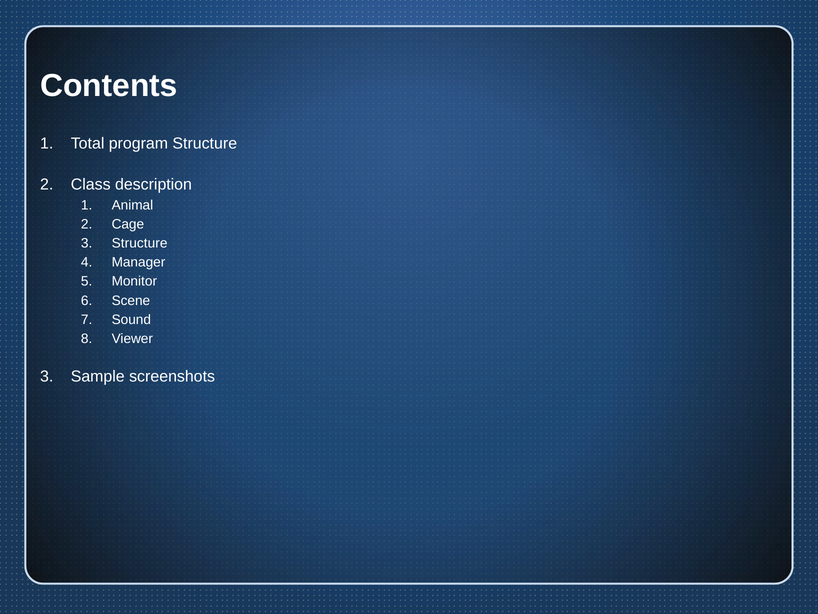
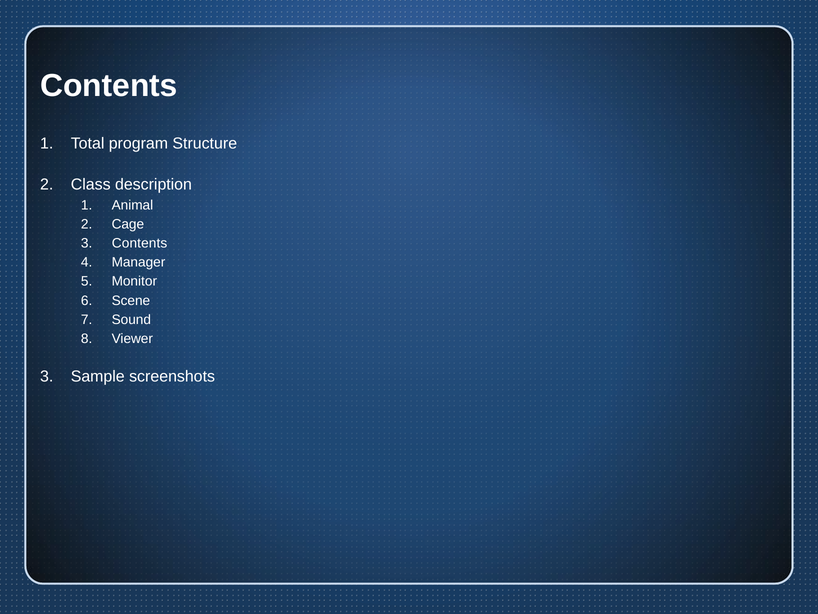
Structure at (140, 243): Structure -> Contents
